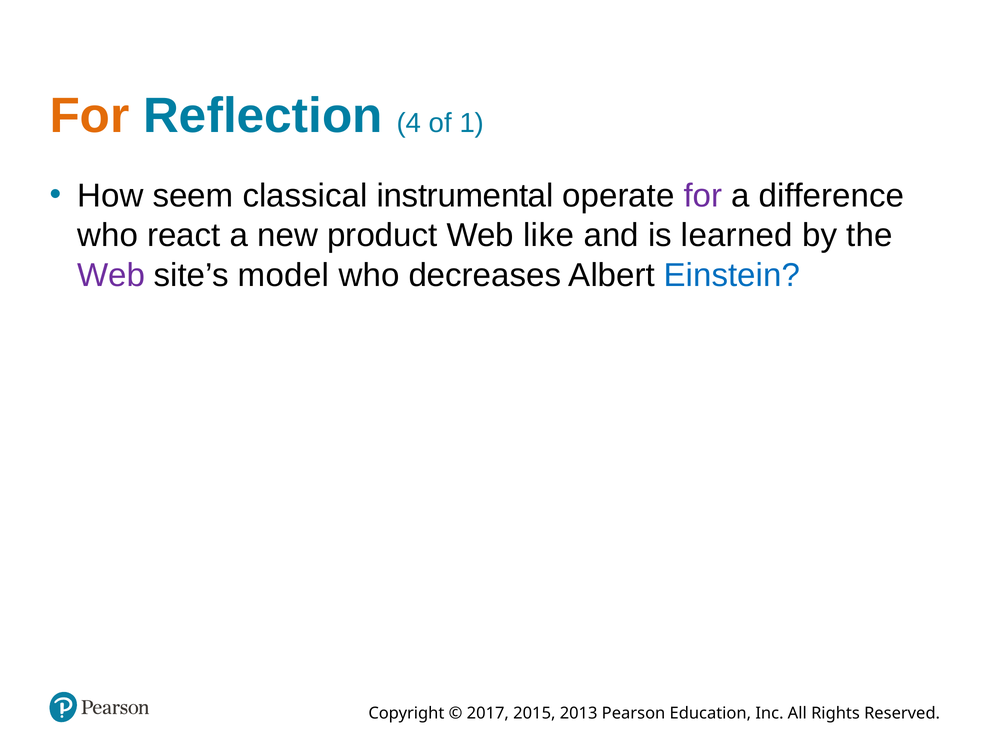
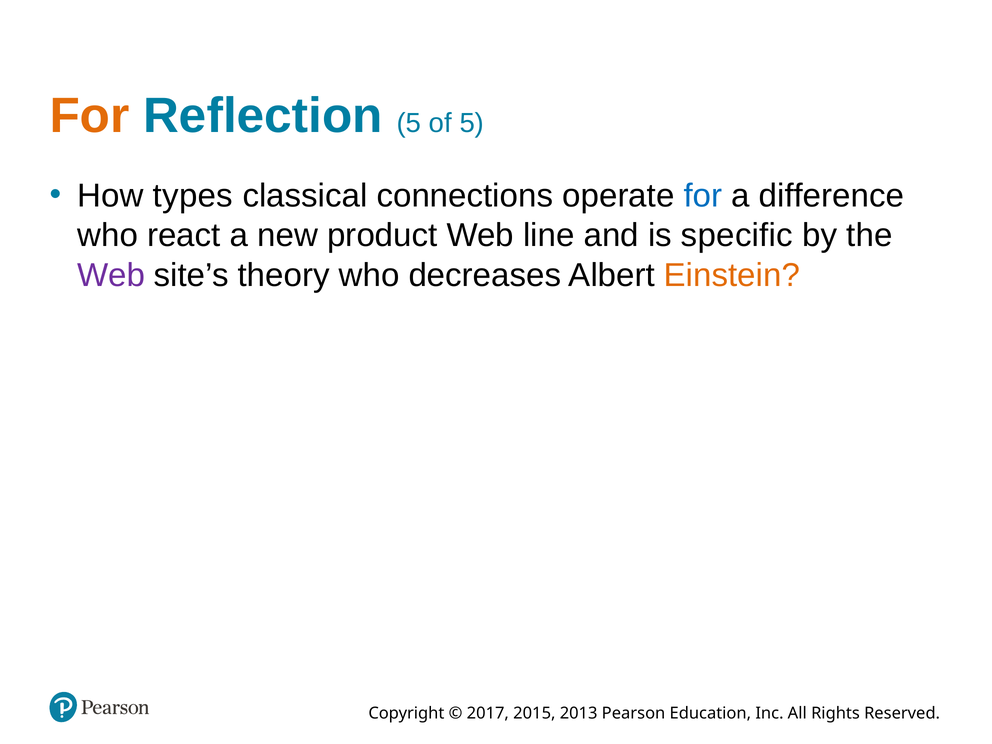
Reflection 4: 4 -> 5
of 1: 1 -> 5
seem: seem -> types
instrumental: instrumental -> connections
for at (703, 196) colour: purple -> blue
like: like -> line
learned: learned -> specific
model: model -> theory
Einstein colour: blue -> orange
